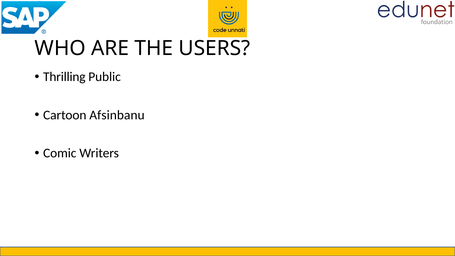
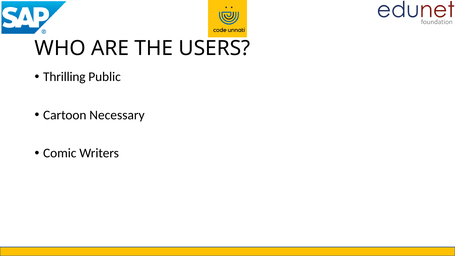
Afsinbanu: Afsinbanu -> Necessary
